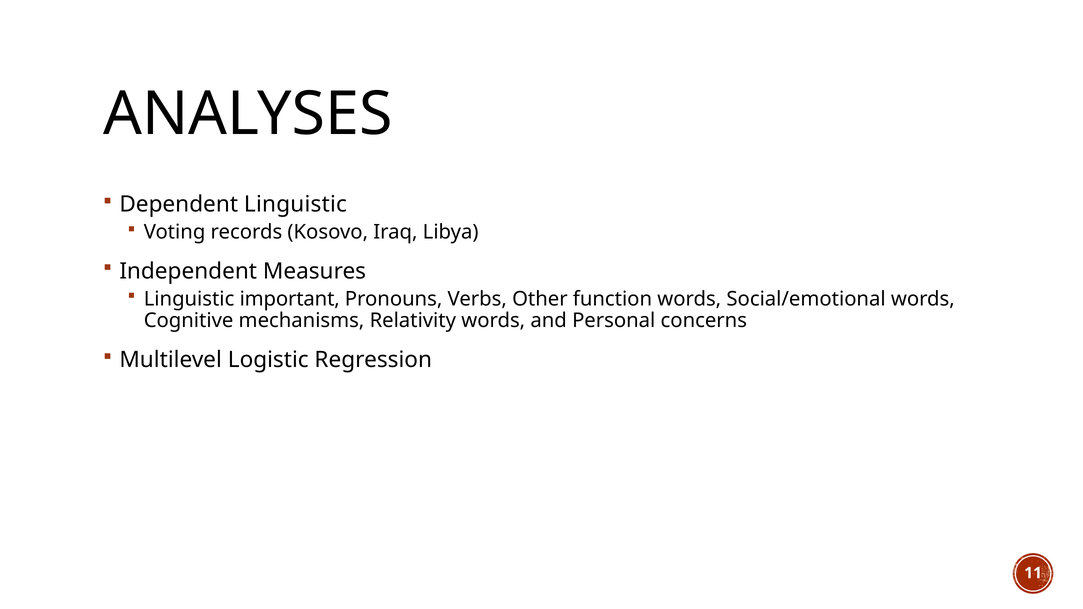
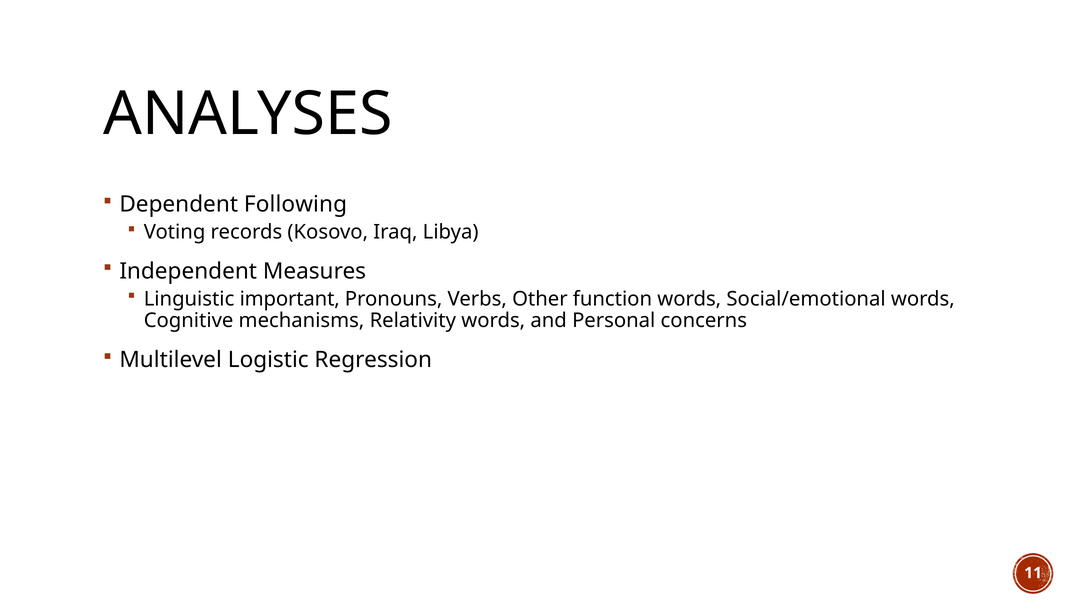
Dependent Linguistic: Linguistic -> Following
